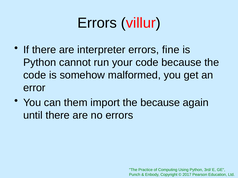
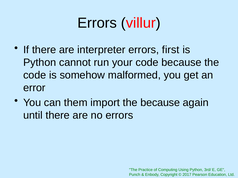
fine: fine -> first
